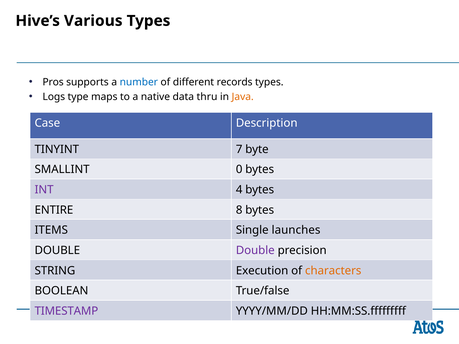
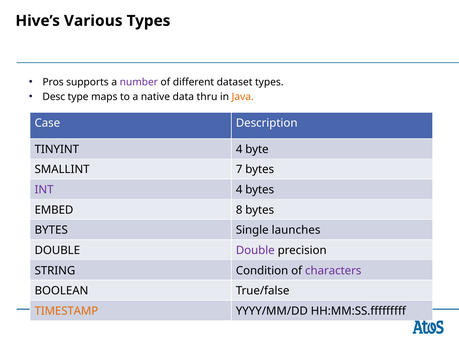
number colour: blue -> purple
records: records -> dataset
Logs: Logs -> Desc
TINYINT 7: 7 -> 4
0: 0 -> 7
ENTIRE: ENTIRE -> EMBED
ITEMS at (51, 230): ITEMS -> BYTES
Execution: Execution -> Condition
characters colour: orange -> purple
TIMESTAMP colour: purple -> orange
